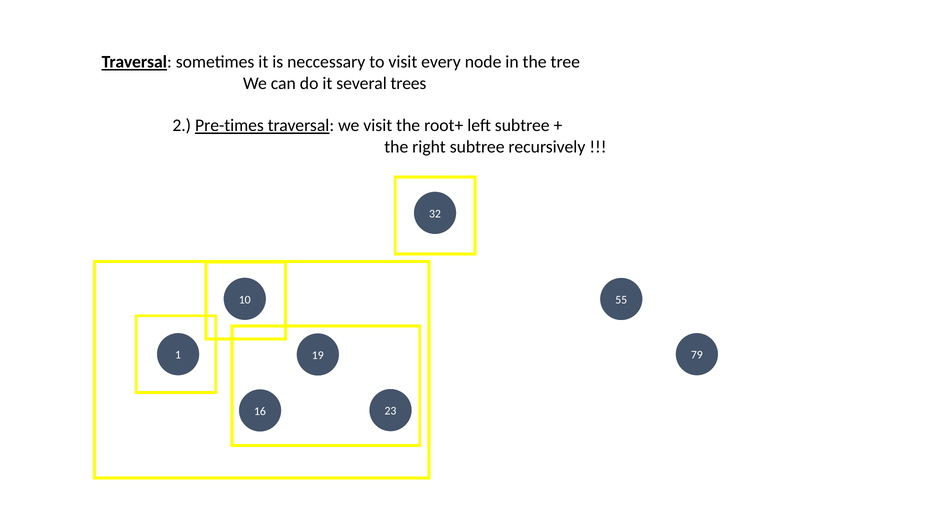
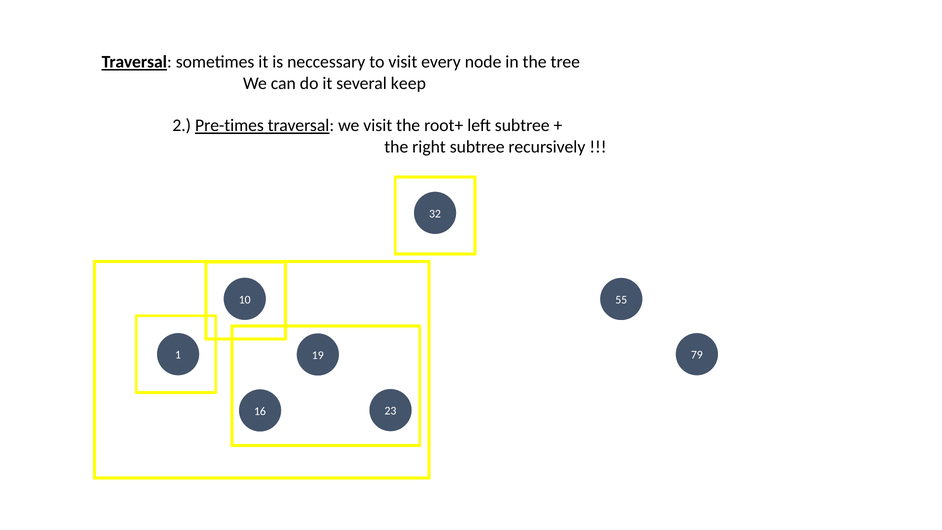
trees: trees -> keep
